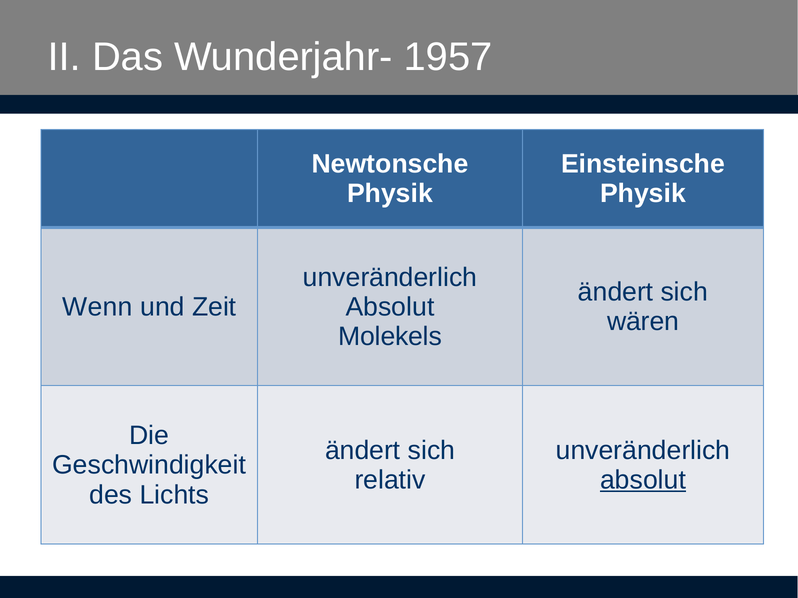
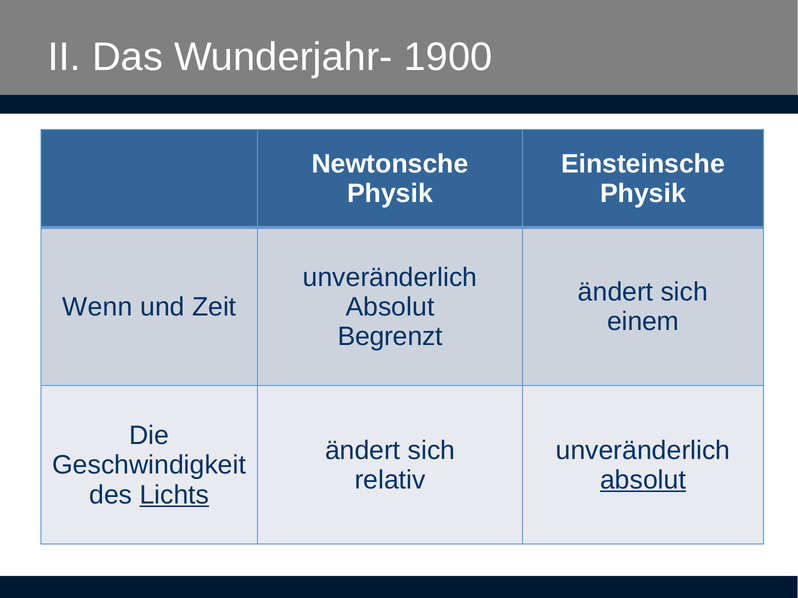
1957: 1957 -> 1900
wären: wären -> einem
Molekels: Molekels -> Begrenzt
Lichts underline: none -> present
